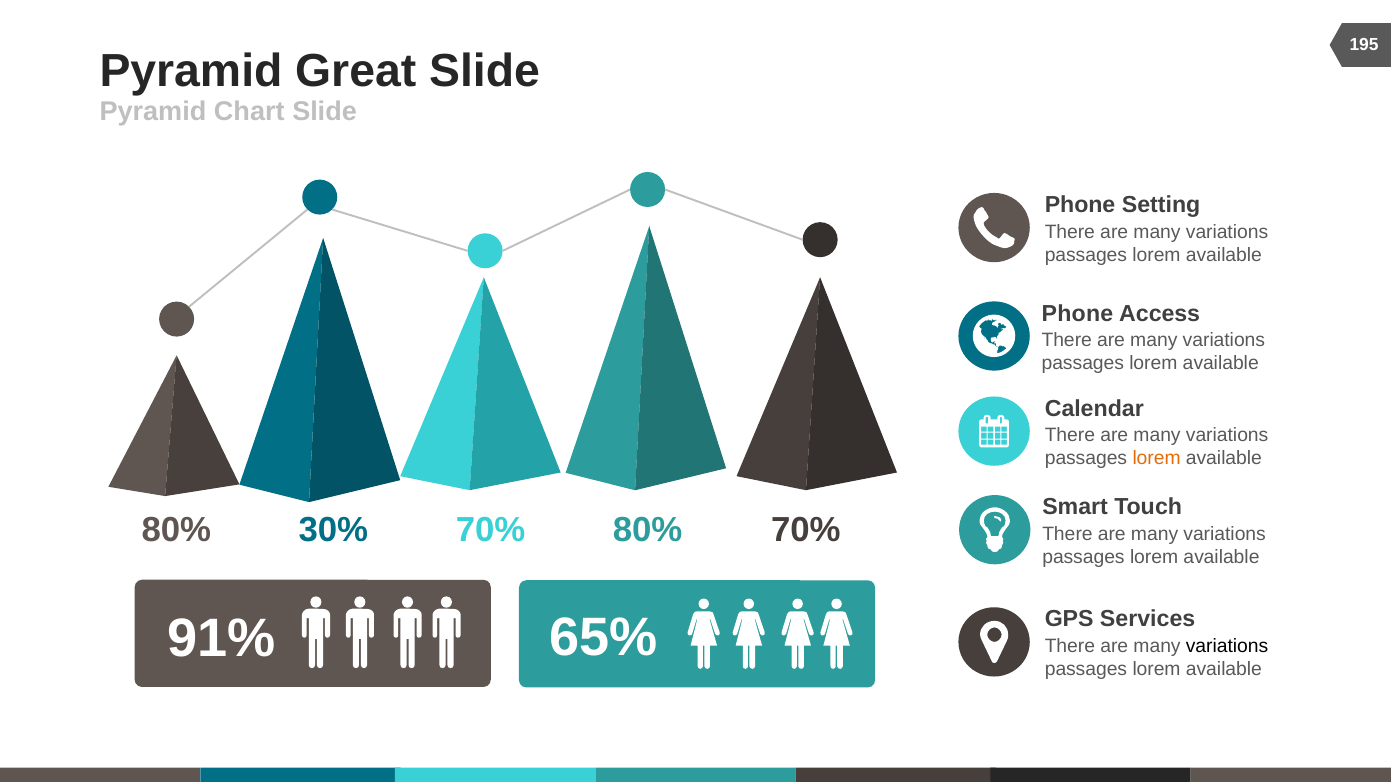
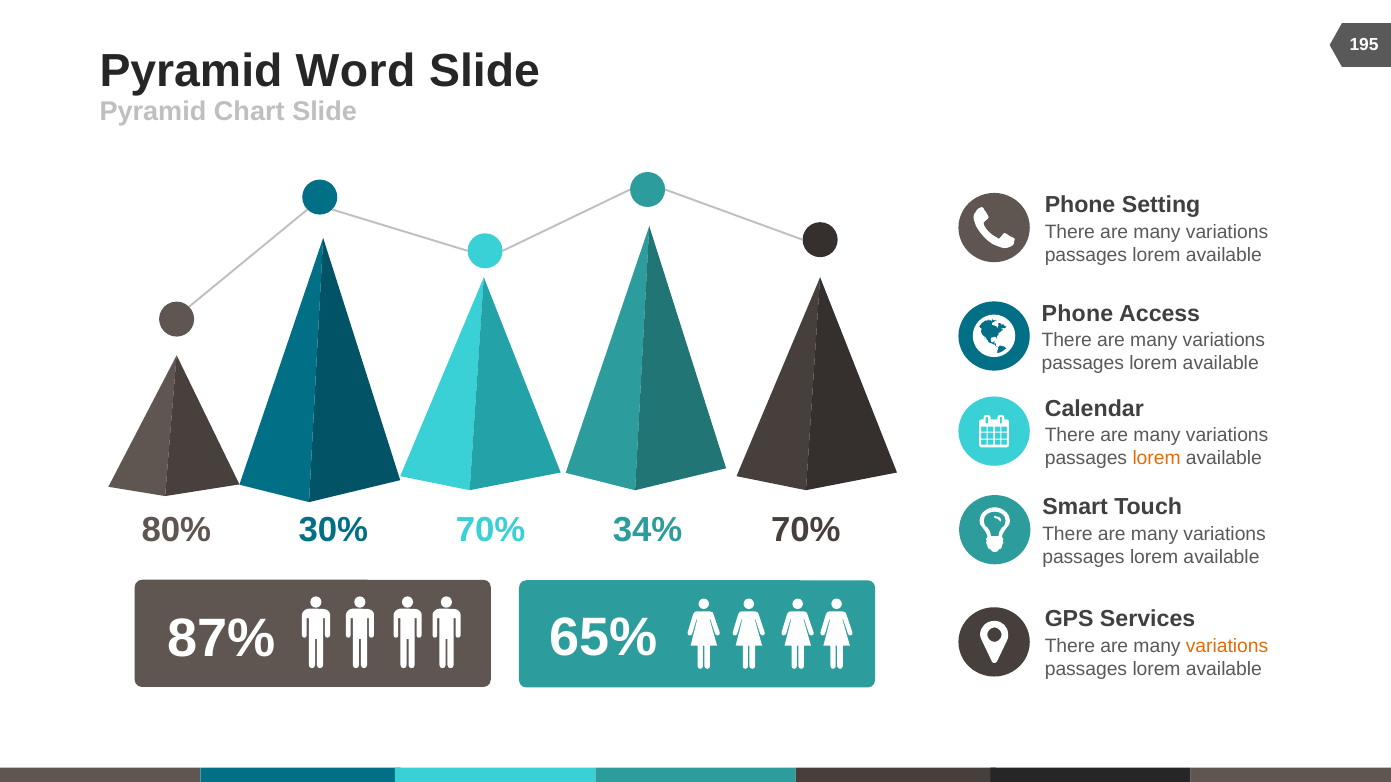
Great: Great -> Word
80% 80%: 80% -> 34%
91%: 91% -> 87%
variations at (1227, 646) colour: black -> orange
